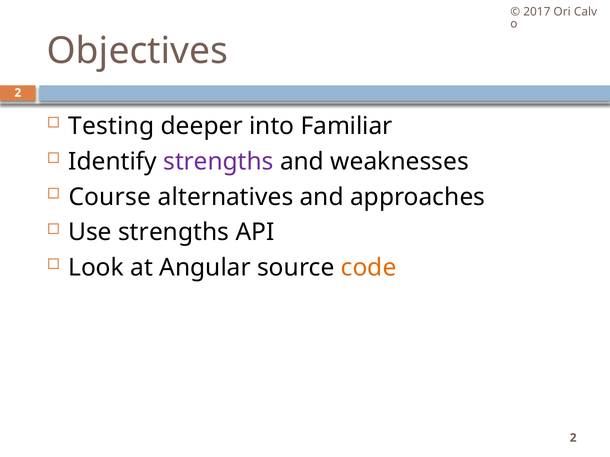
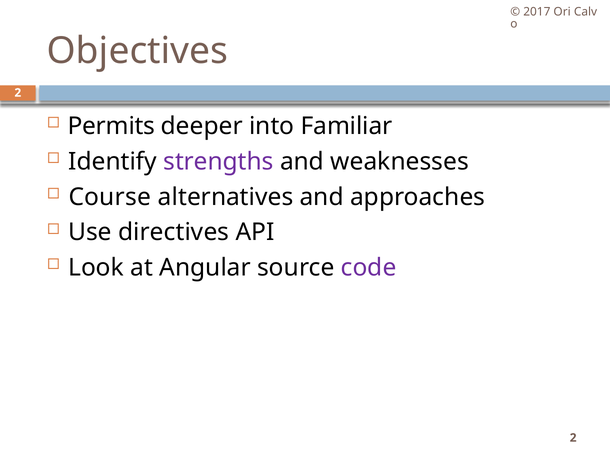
Testing: Testing -> Permits
Use strengths: strengths -> directives
code colour: orange -> purple
